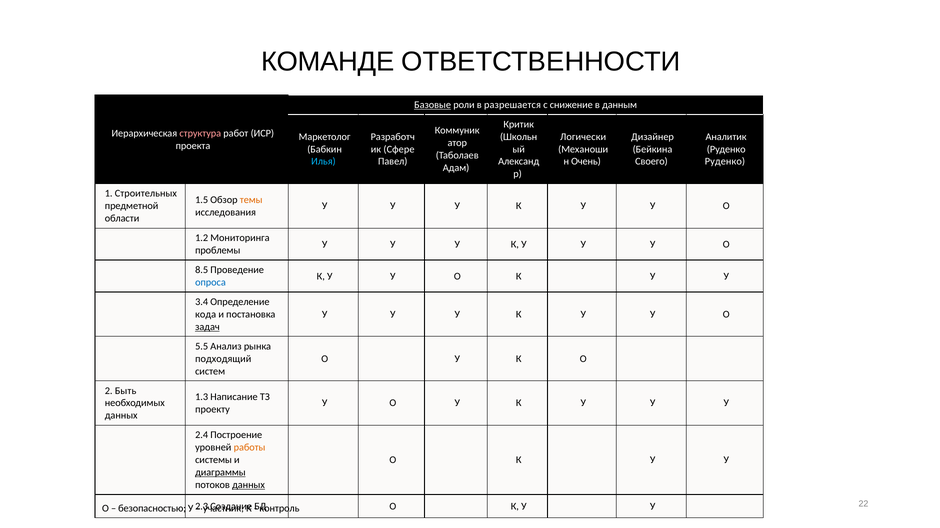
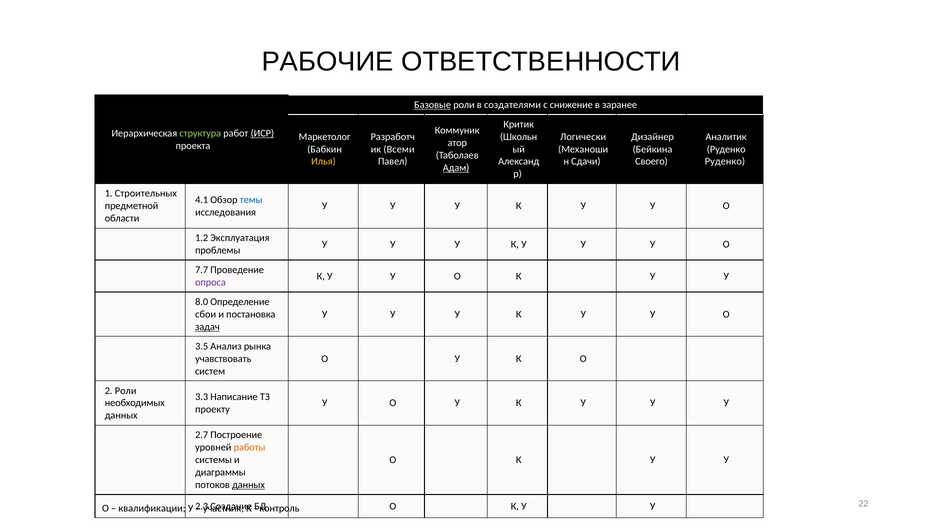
КОМАНДЕ: КОМАНДЕ -> РАБОЧИЕ
разрешается: разрешается -> создателями
данным: данным -> заранее
структура colour: pink -> light green
ИСР underline: none -> present
Сфере: Сфере -> Всеми
Илья colour: light blue -> yellow
Очень: Очень -> Сдачи
Адам underline: none -> present
1.5: 1.5 -> 4.1
темы colour: orange -> blue
Мониторинга: Мониторинга -> Эксплуатация
8.5: 8.5 -> 7.7
опроса colour: blue -> purple
3.4: 3.4 -> 8.0
кода: кода -> сбои
5.5: 5.5 -> 3.5
подходящий: подходящий -> учавствовать
2 Быть: Быть -> Роли
1.3: 1.3 -> 3.3
2.4: 2.4 -> 2.7
диаграммы underline: present -> none
безопасностью: безопасностью -> квалификации
